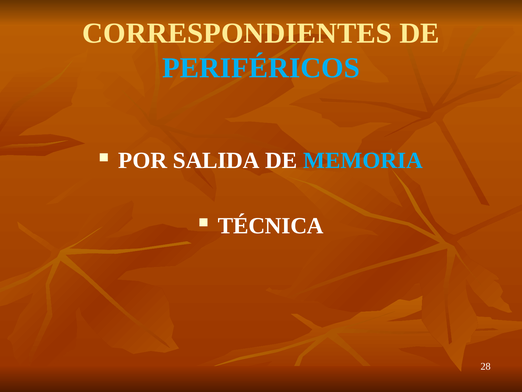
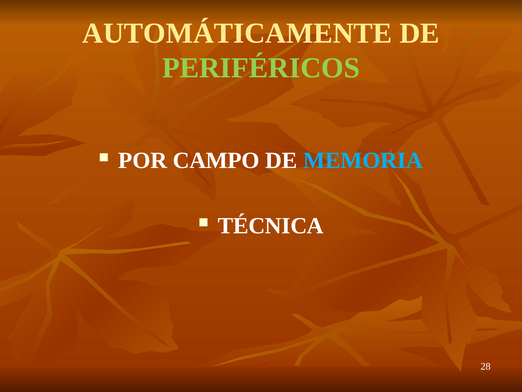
CORRESPONDIENTES: CORRESPONDIENTES -> AUTOMÁTICAMENTE
PERIFÉRICOS colour: light blue -> light green
SALIDA: SALIDA -> CAMPO
